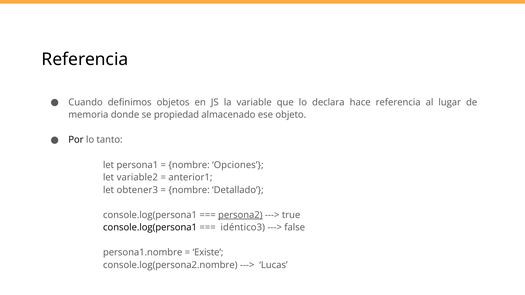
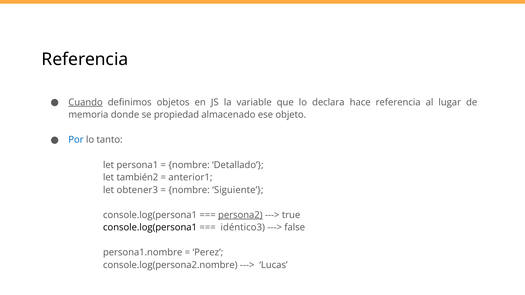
Cuando underline: none -> present
Por colour: black -> blue
Opciones: Opciones -> Detallado
variable2: variable2 -> también2
Detallado: Detallado -> Siguiente
Existe: Existe -> Perez
